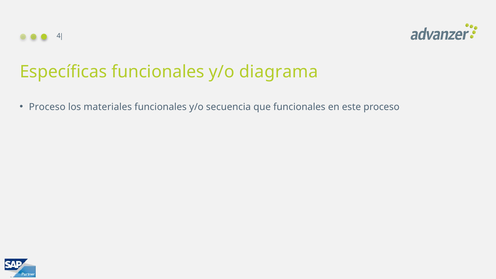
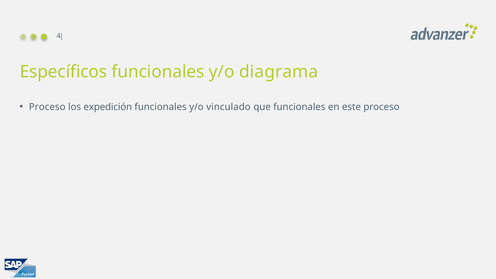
Específicas: Específicas -> Específicos
materiales: materiales -> expedición
secuencia: secuencia -> vinculado
